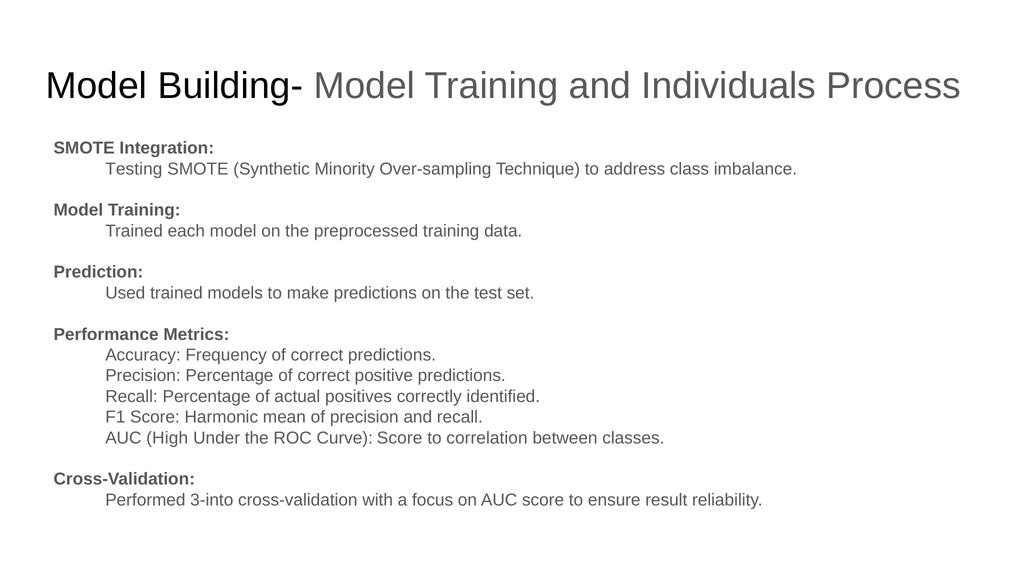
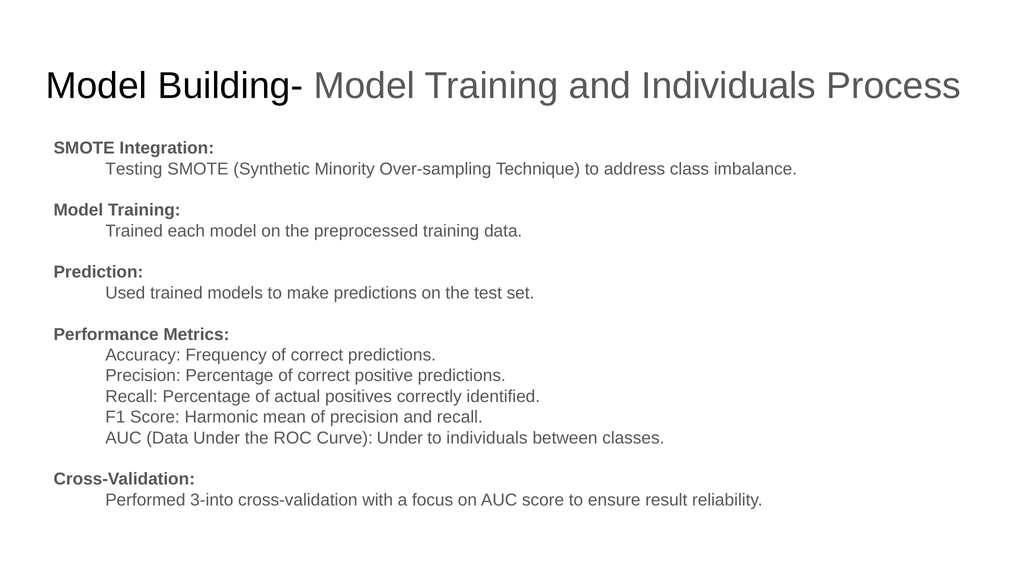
AUC High: High -> Data
Curve Score: Score -> Under
to correlation: correlation -> individuals
